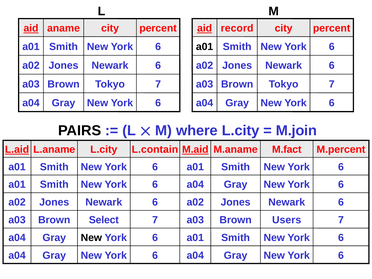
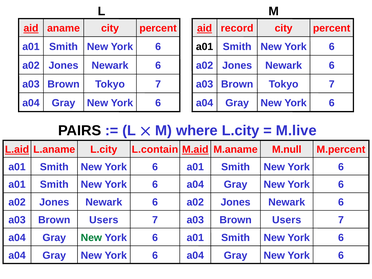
M.join: M.join -> M.live
M.fact: M.fact -> M.null
Select at (104, 220): Select -> Users
New at (91, 238) colour: black -> green
